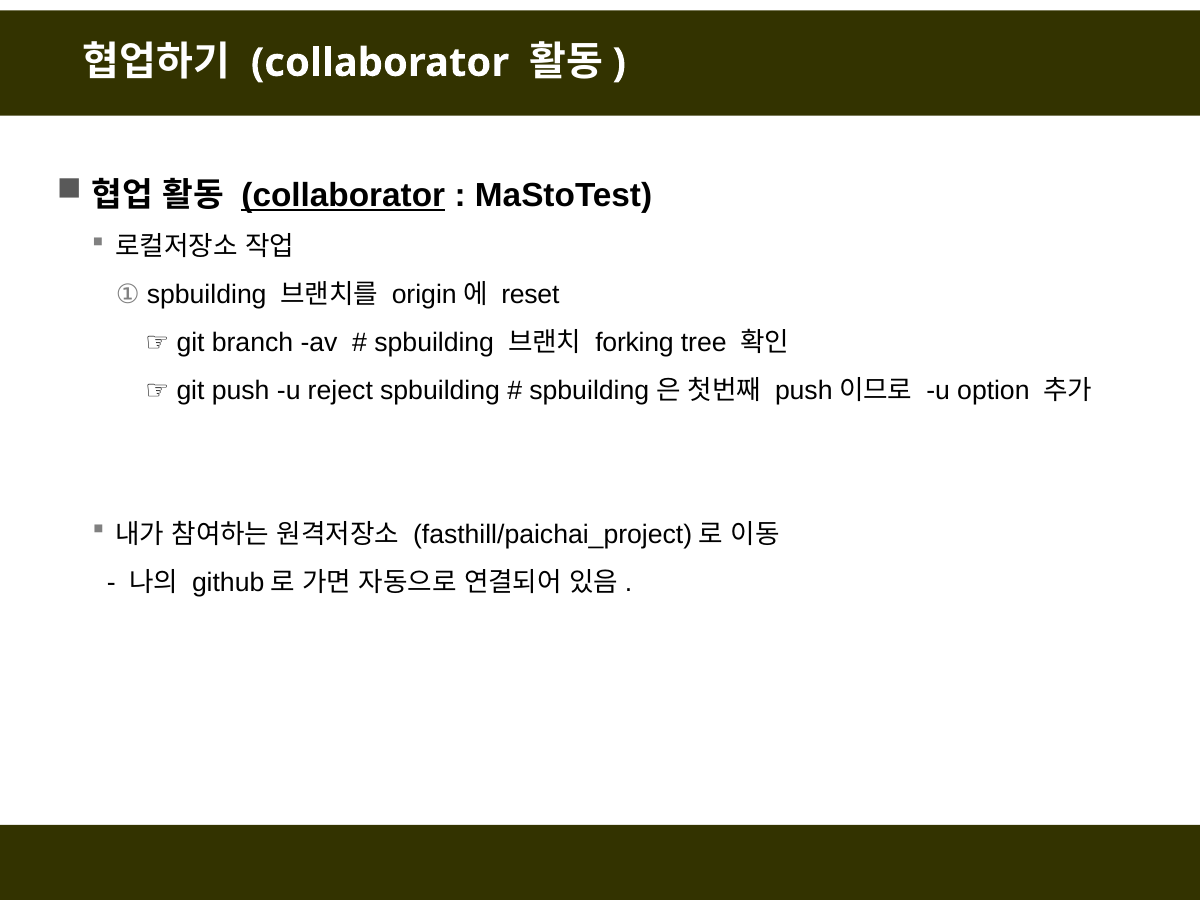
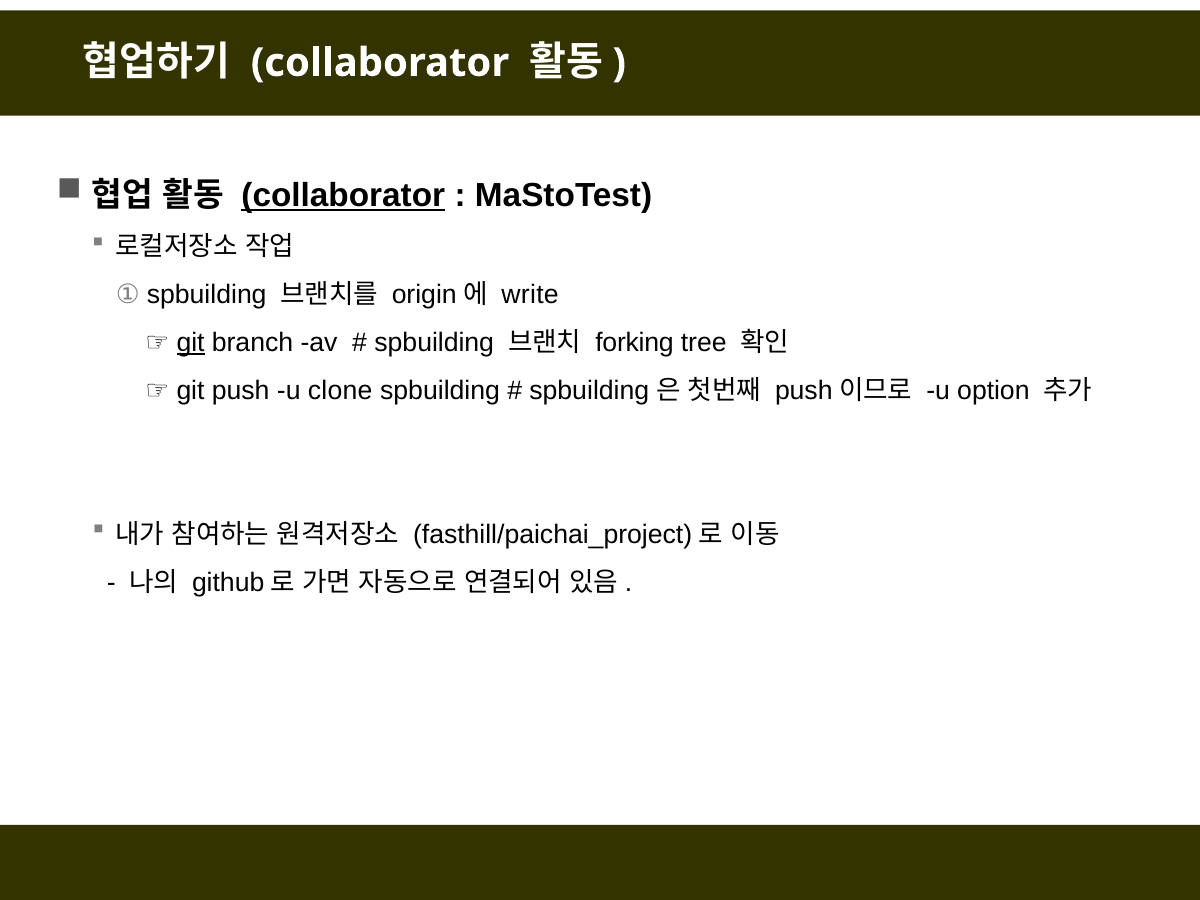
reset: reset -> write
git at (191, 343) underline: none -> present
reject: reject -> clone
